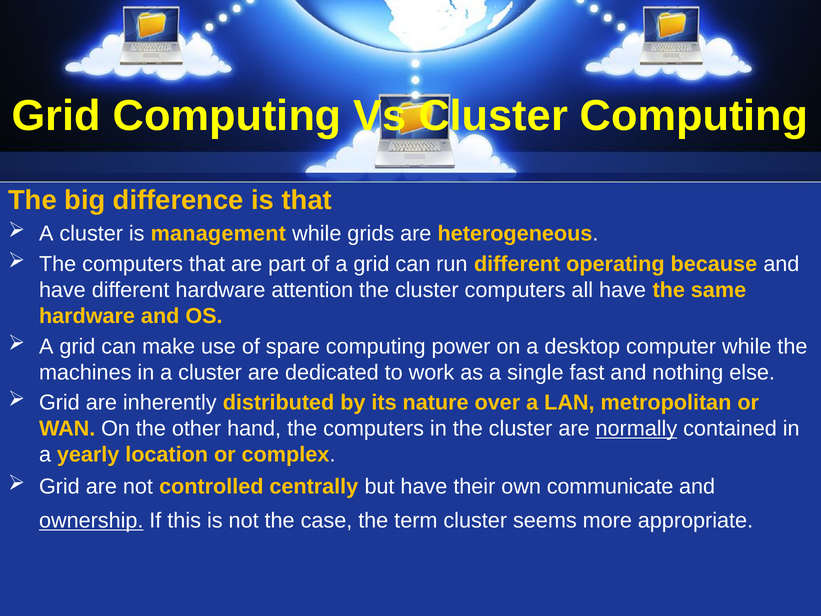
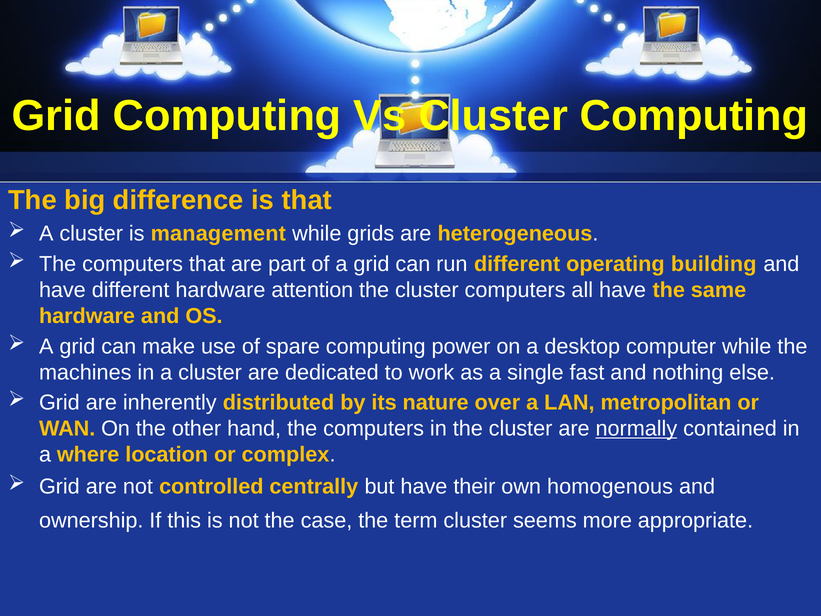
because: because -> building
yearly: yearly -> where
communicate: communicate -> homogenous
ownership underline: present -> none
